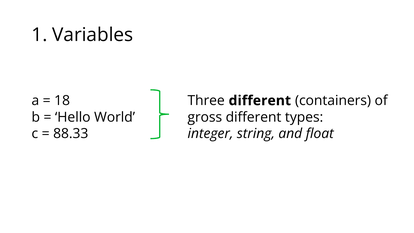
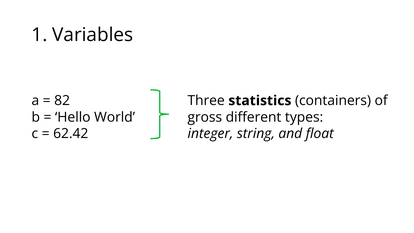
18: 18 -> 82
Three different: different -> statistics
88.33: 88.33 -> 62.42
